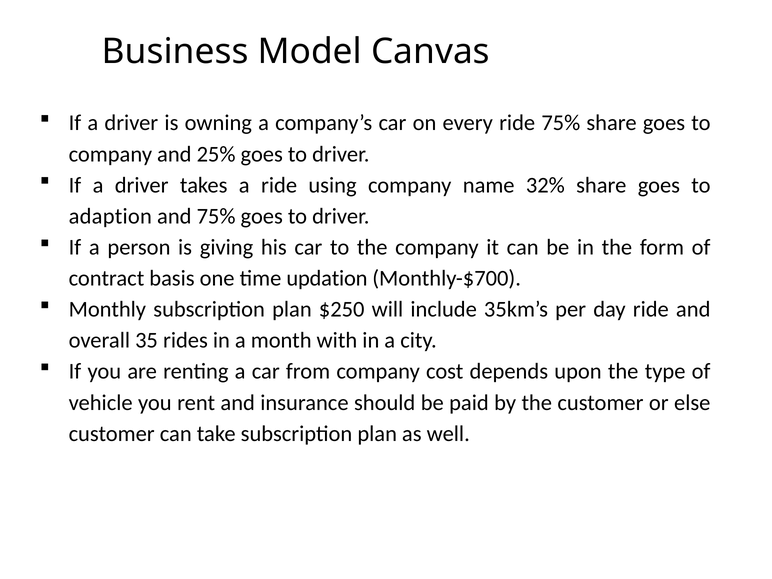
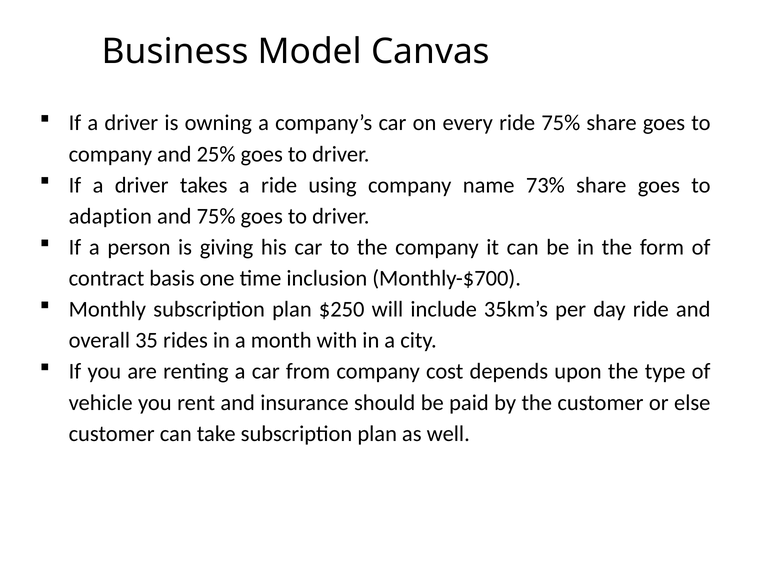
32%: 32% -> 73%
updation: updation -> inclusion
